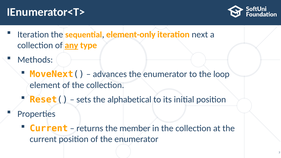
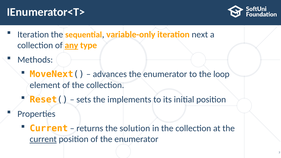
element-only: element-only -> variable-only
alphabetical: alphabetical -> implements
member: member -> solution
current at (43, 139) underline: none -> present
